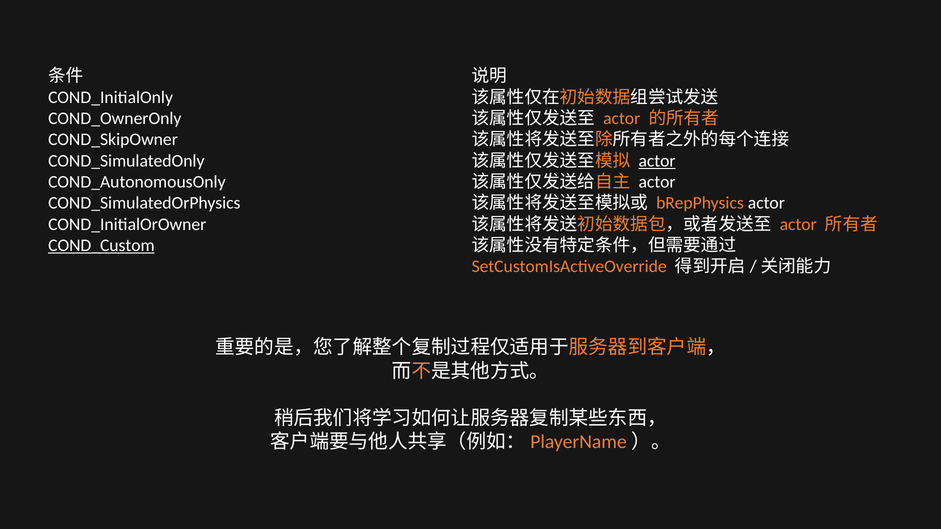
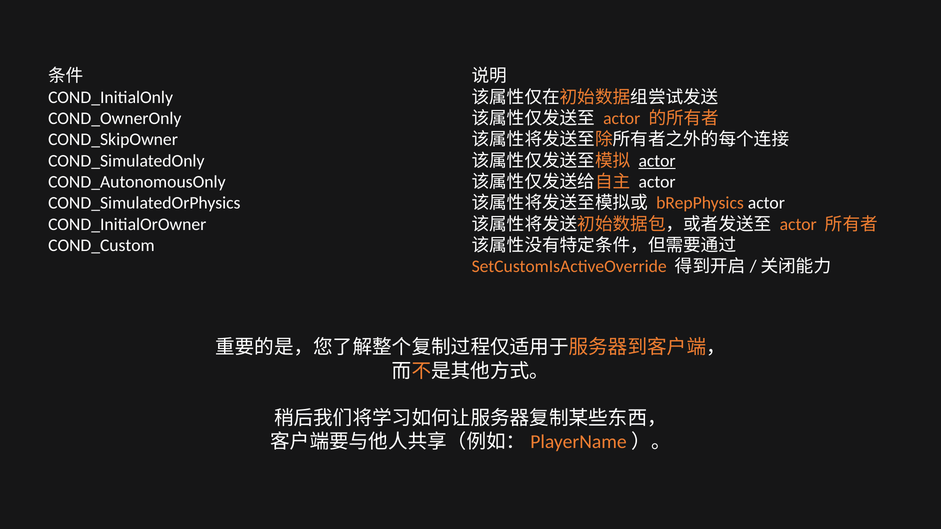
COND_Custom underline: present -> none
